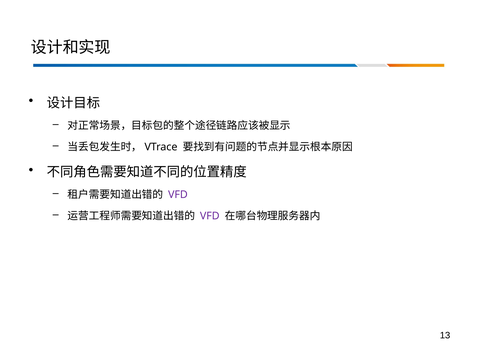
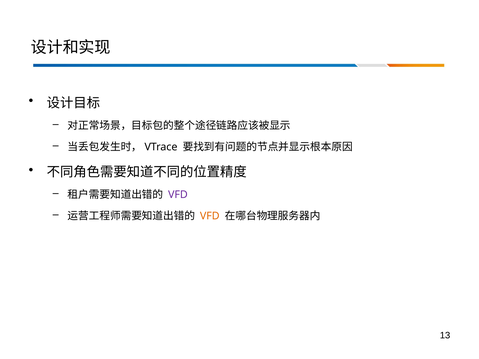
VFD at (210, 216) colour: purple -> orange
